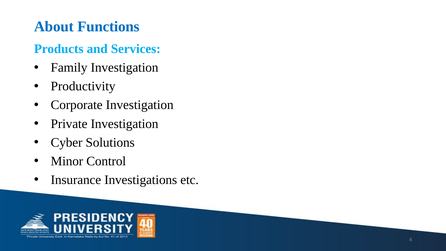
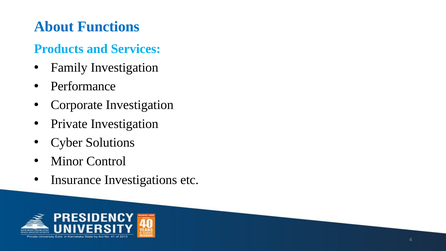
Productivity: Productivity -> Performance
